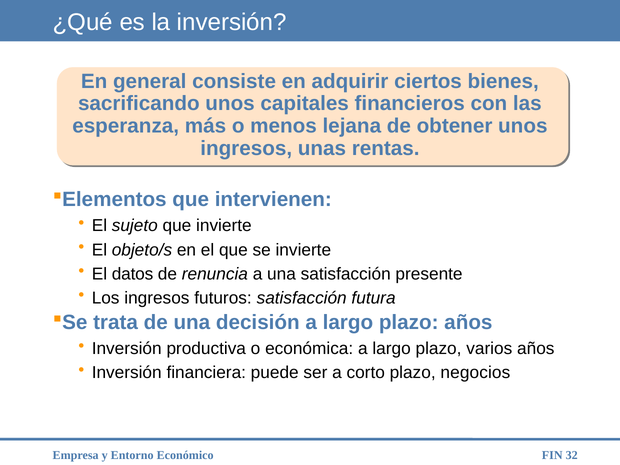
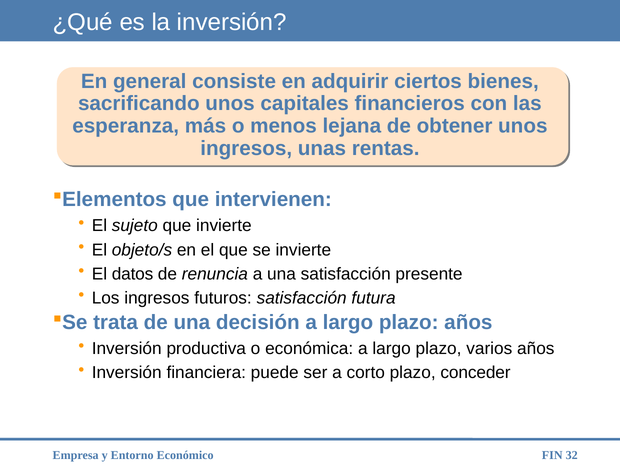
negocios: negocios -> conceder
